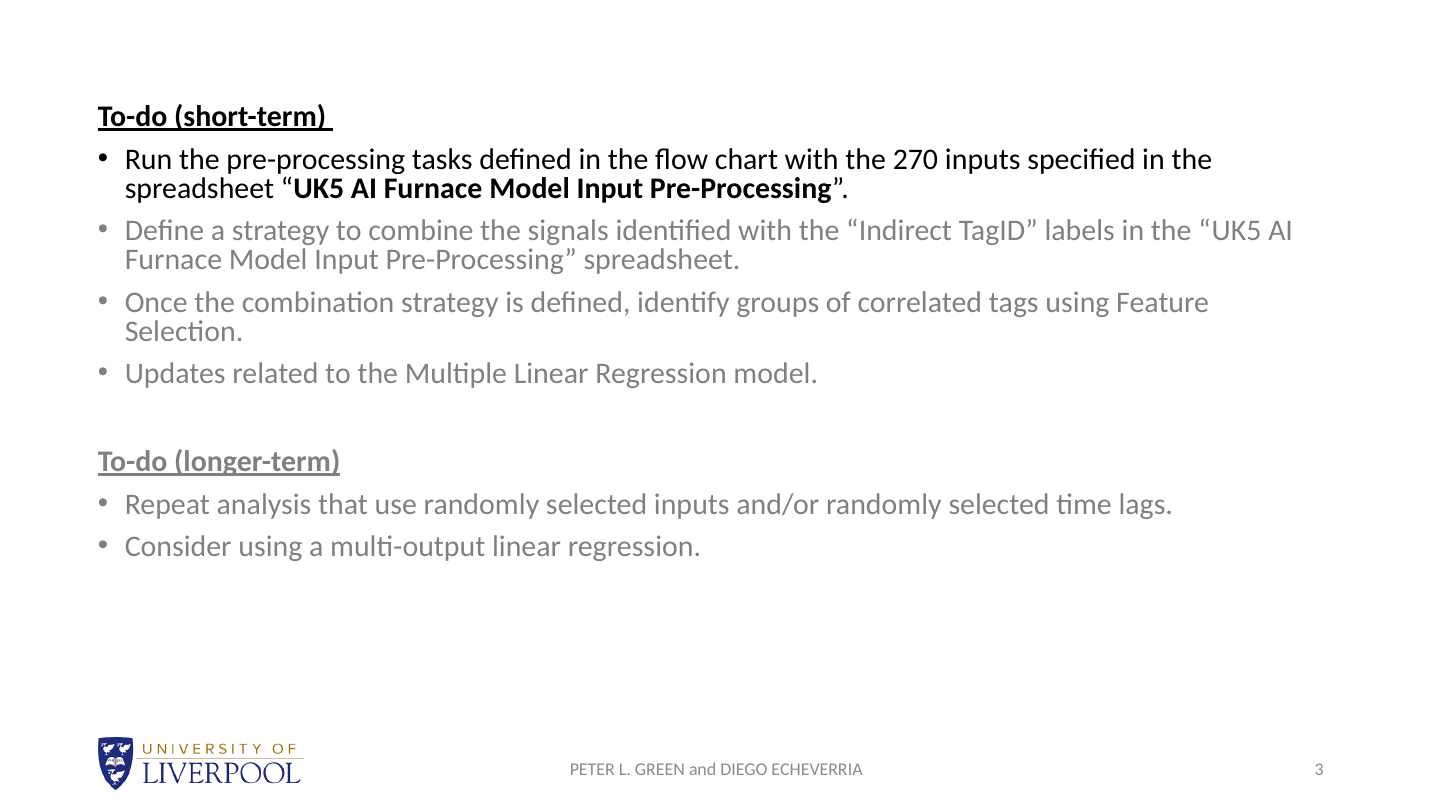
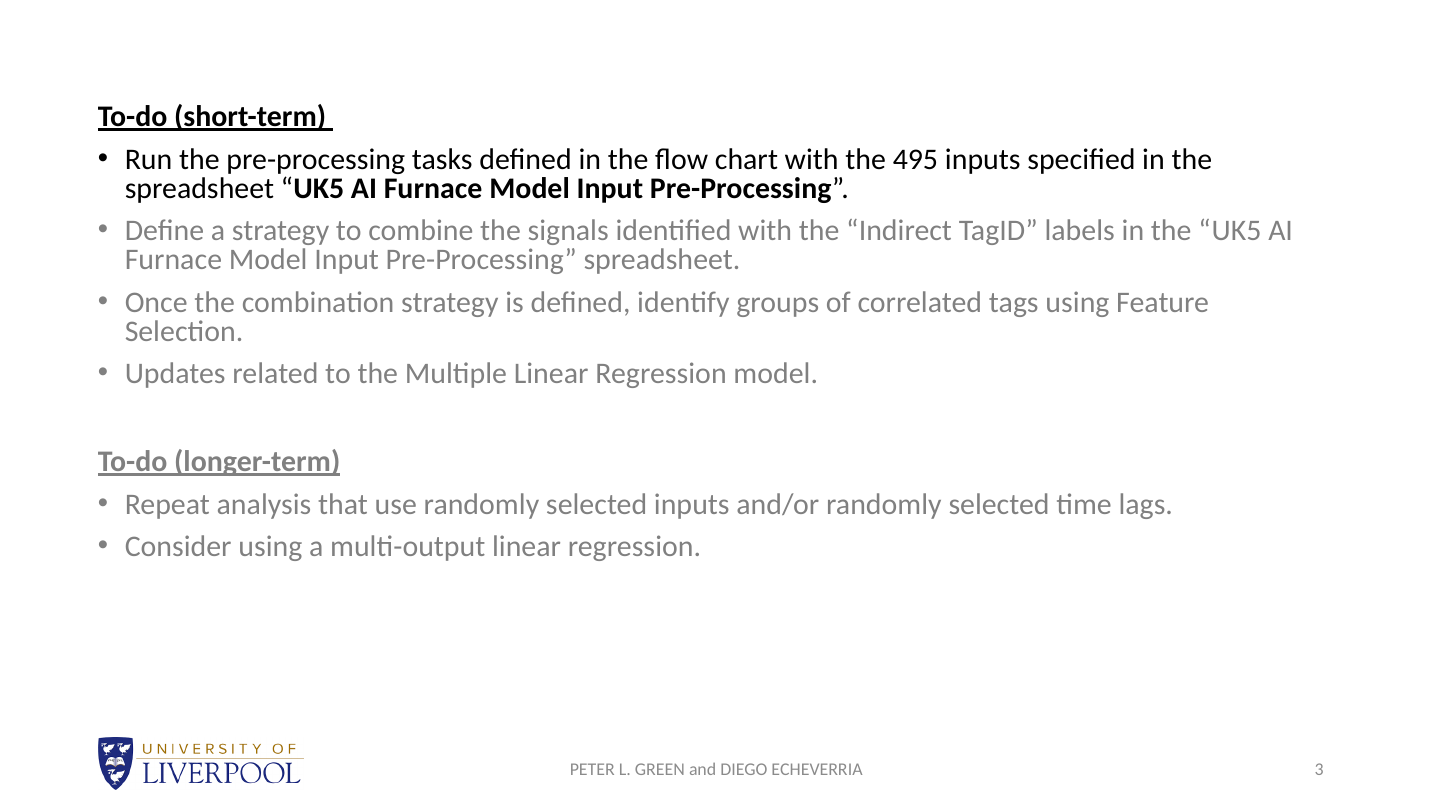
270: 270 -> 495
